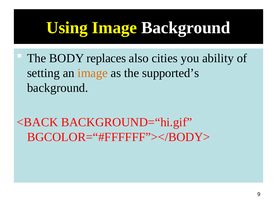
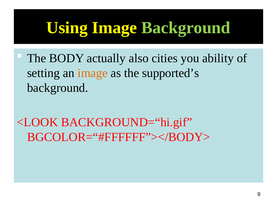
Background at (186, 28) colour: white -> light green
replaces: replaces -> actually
<BACK: <BACK -> <LOOK
